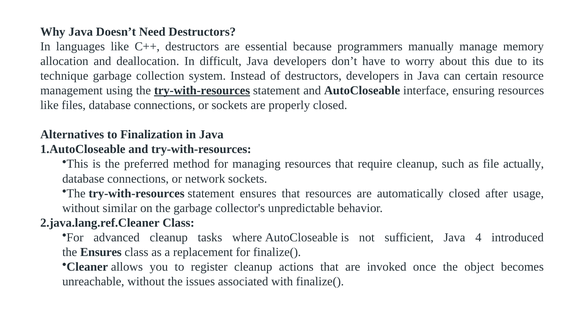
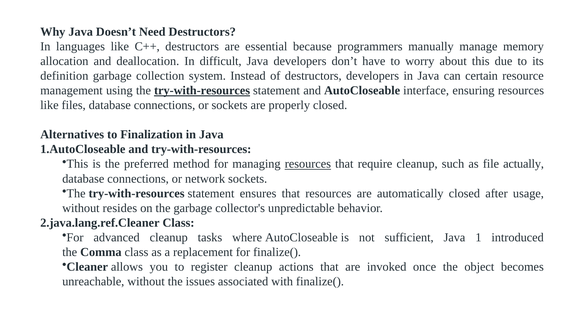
technique: technique -> definition
resources at (308, 164) underline: none -> present
similar: similar -> resides
4: 4 -> 1
the Ensures: Ensures -> Comma
